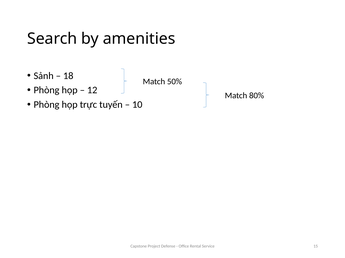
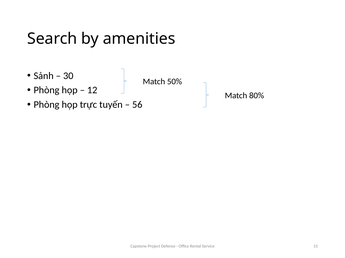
18: 18 -> 30
10: 10 -> 56
